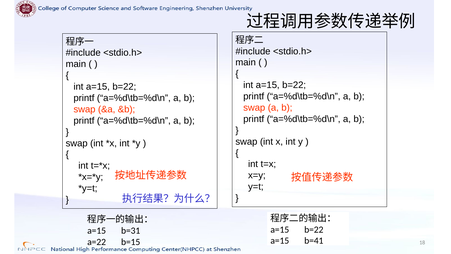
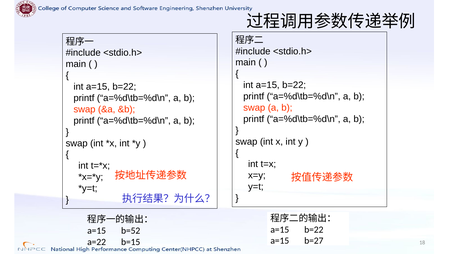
b=31: b=31 -> b=52
b=41: b=41 -> b=27
